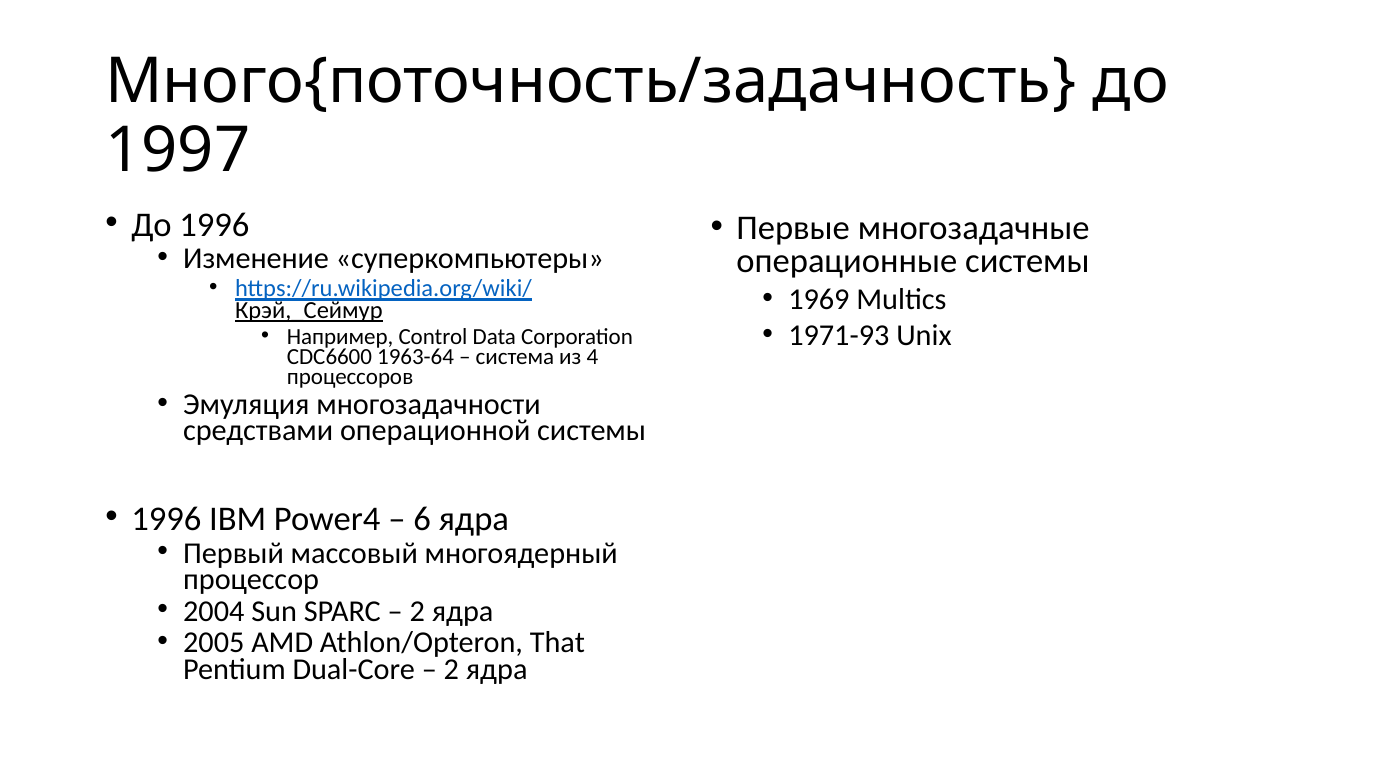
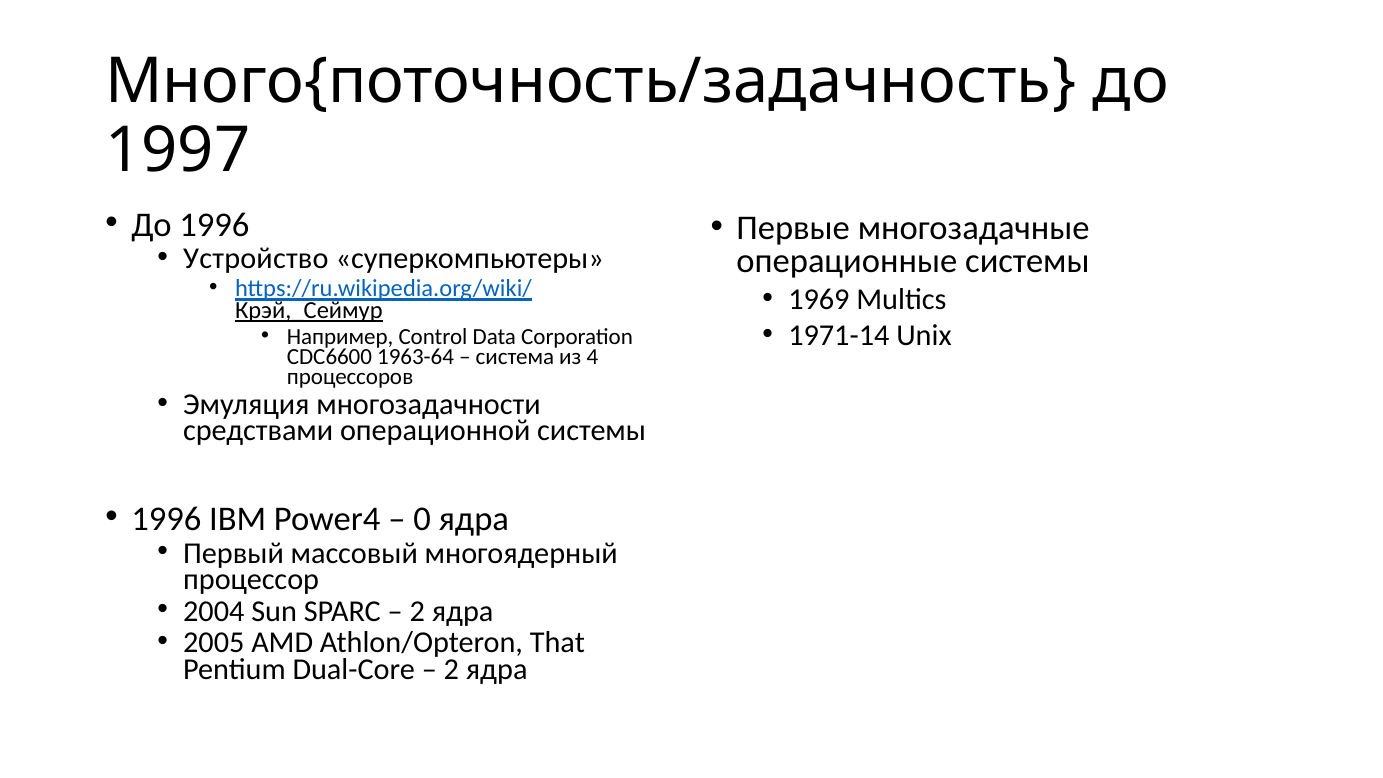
Изменение: Изменение -> Устройство
1971-93: 1971-93 -> 1971-14
6: 6 -> 0
